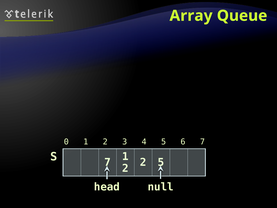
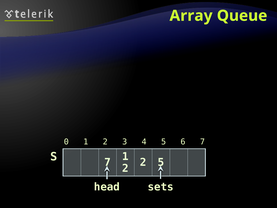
null: null -> sets
